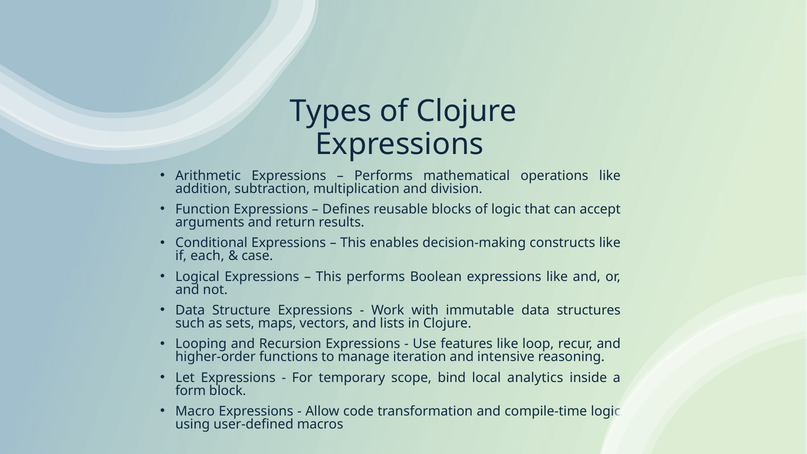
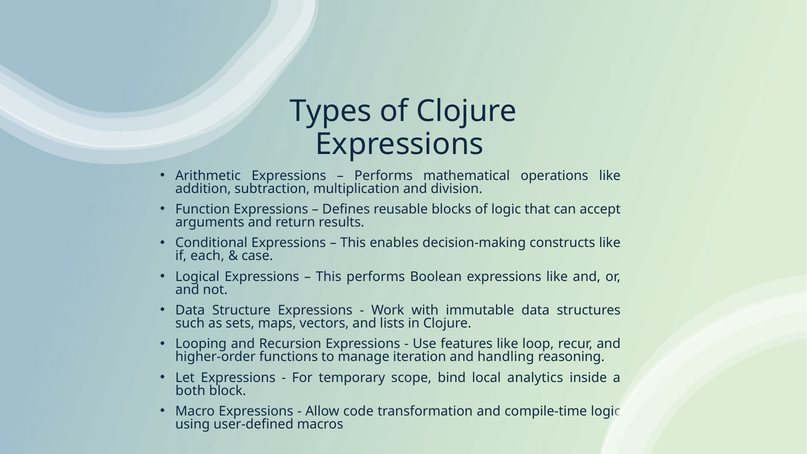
intensive: intensive -> handling
form: form -> both
